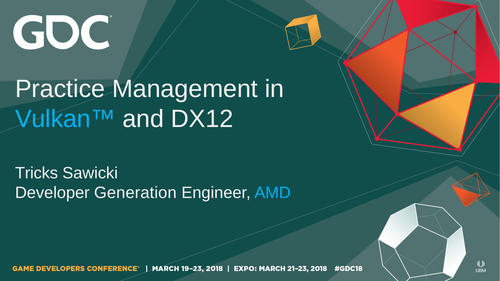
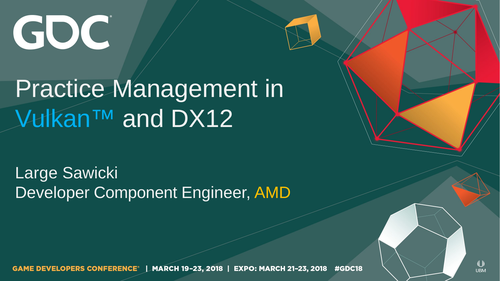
Tricks: Tricks -> Large
Generation: Generation -> Component
AMD colour: light blue -> yellow
